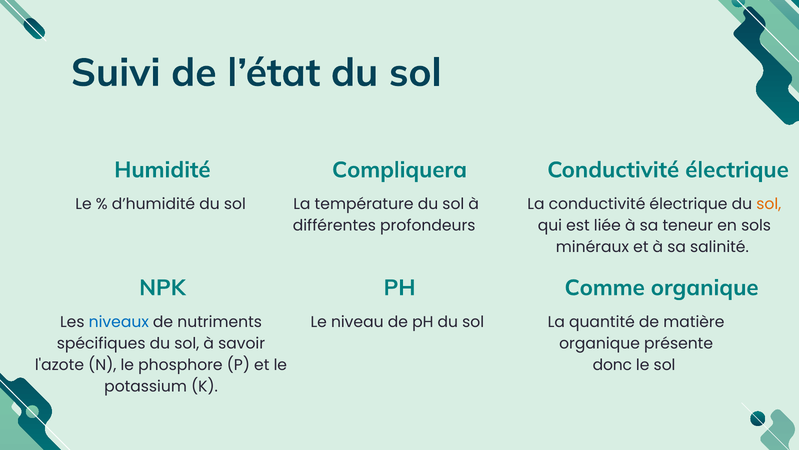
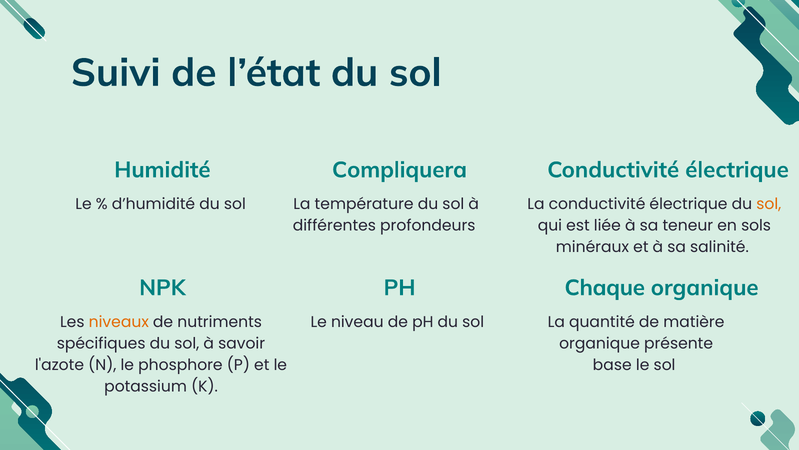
Comme: Comme -> Chaque
niveaux colour: blue -> orange
donc: donc -> base
